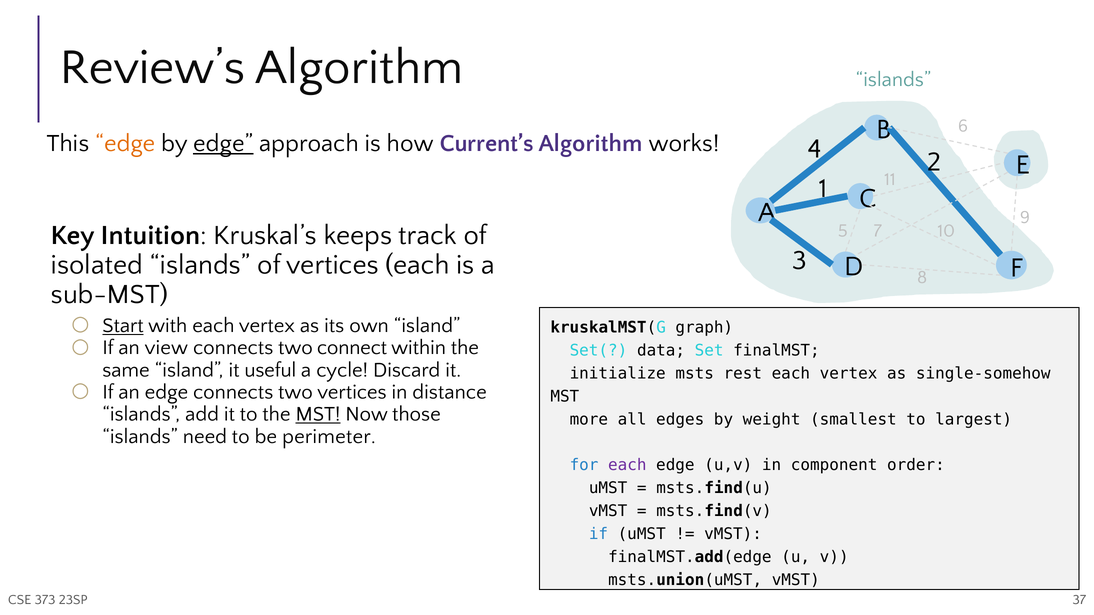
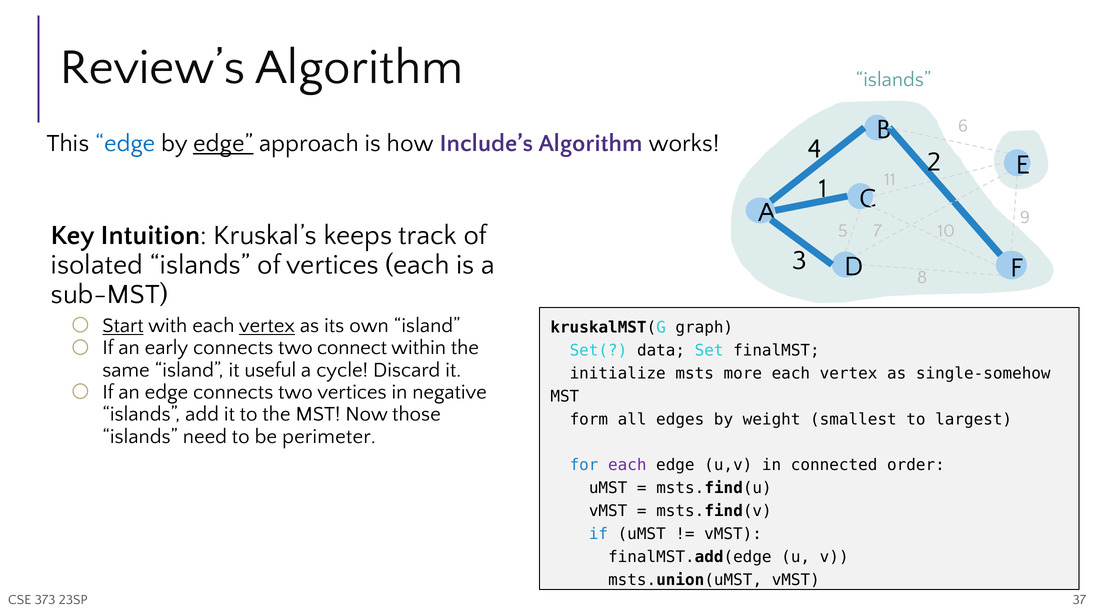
edge at (125, 143) colour: orange -> blue
Current’s: Current’s -> Include’s
vertex at (267, 326) underline: none -> present
view: view -> early
rest: rest -> more
distance: distance -> negative
MST at (318, 414) underline: present -> none
more: more -> form
component: component -> connected
